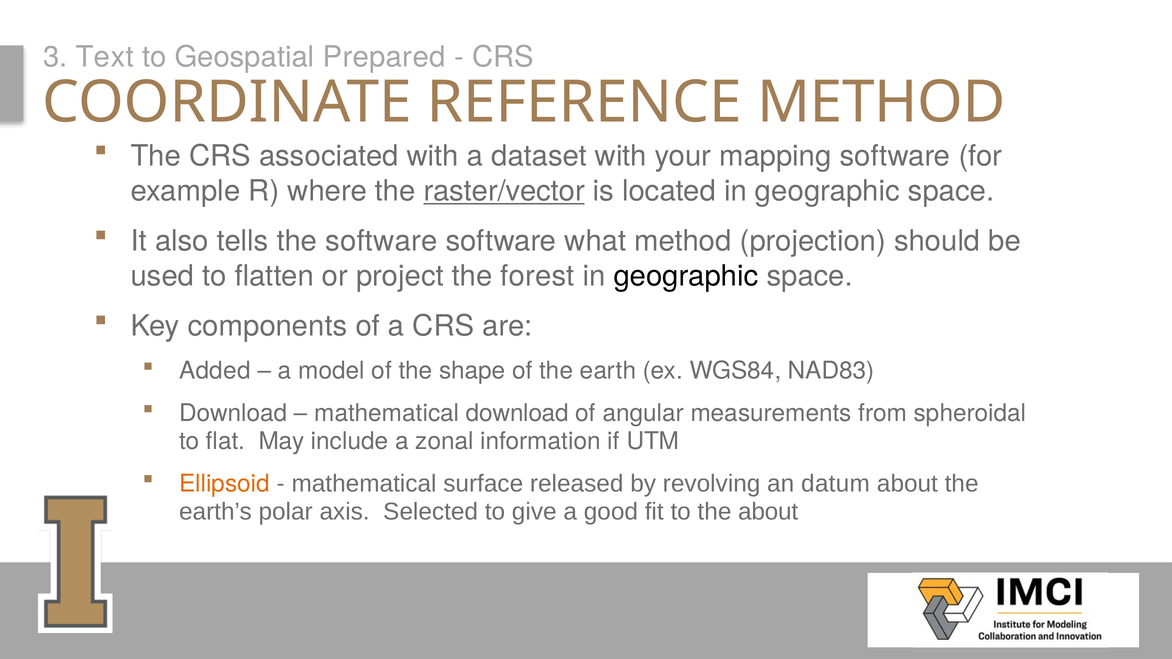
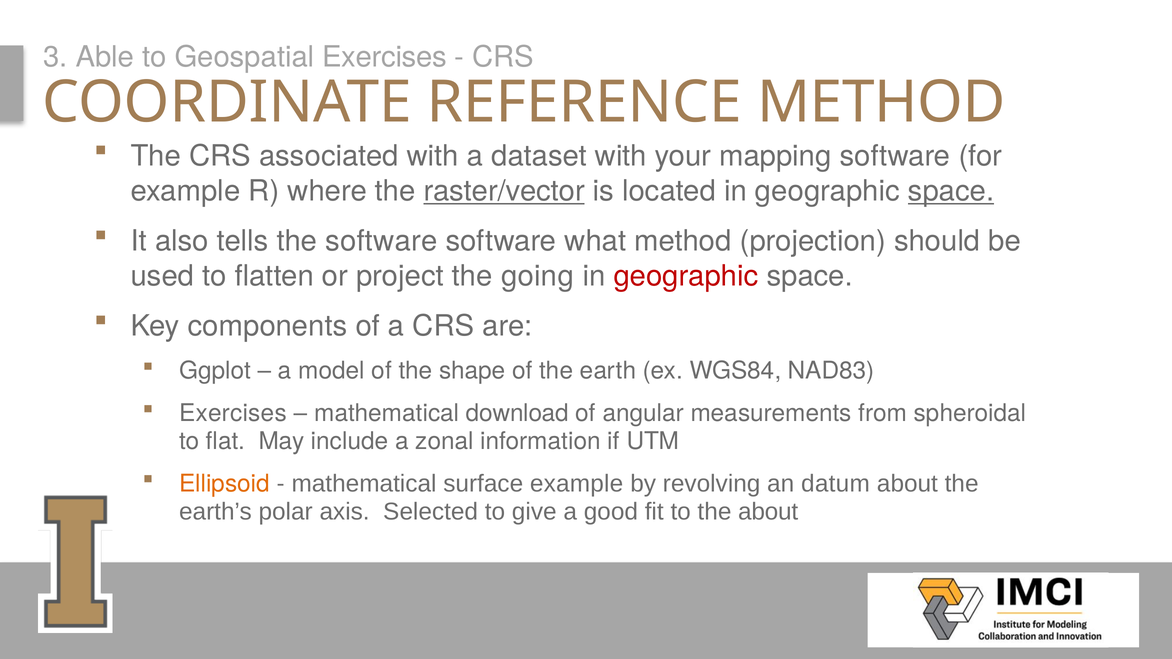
Text: Text -> Able
Geospatial Prepared: Prepared -> Exercises
space at (951, 191) underline: none -> present
forest: forest -> going
geographic at (686, 276) colour: black -> red
Added: Added -> Ggplot
Download at (233, 414): Download -> Exercises
surface released: released -> example
